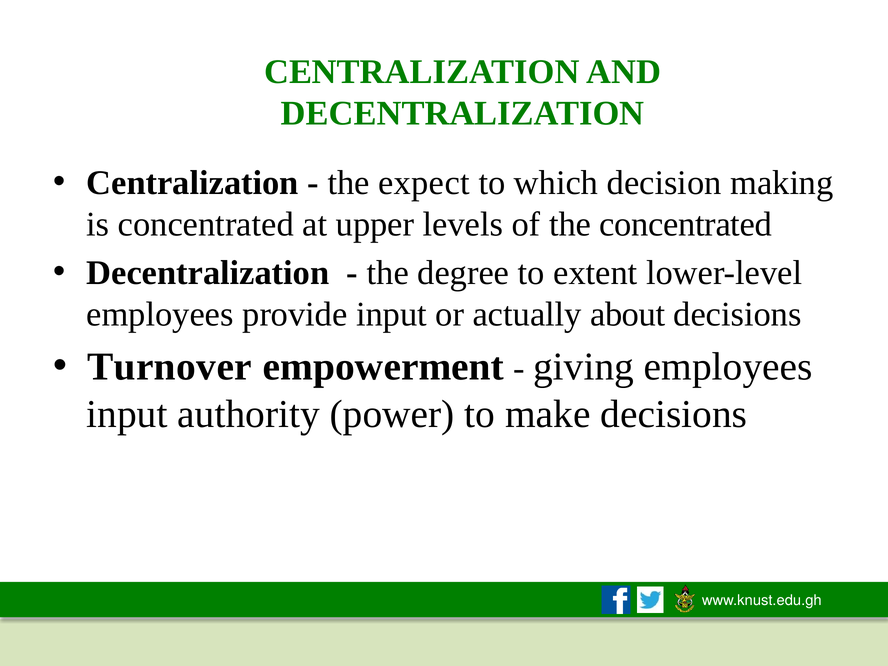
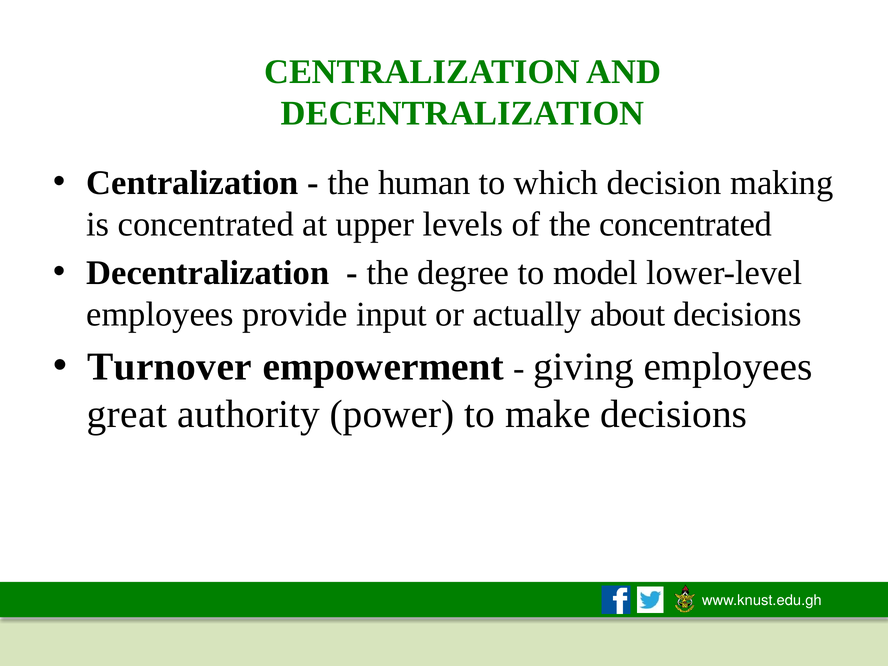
expect: expect -> human
extent: extent -> model
input at (127, 414): input -> great
